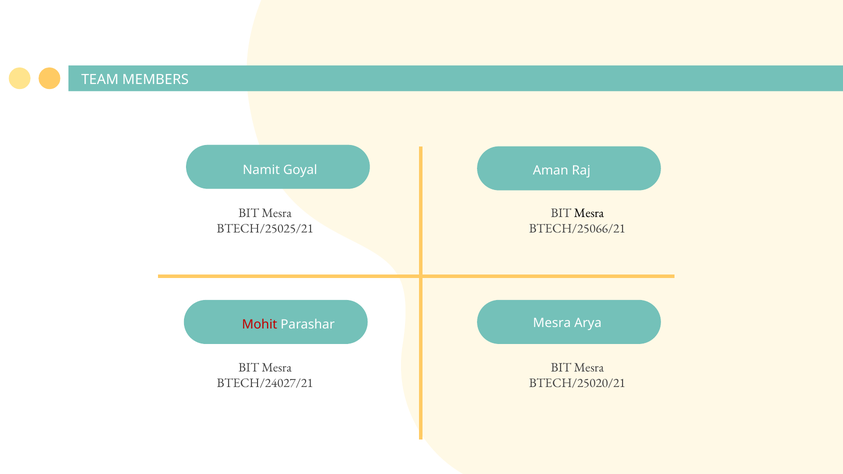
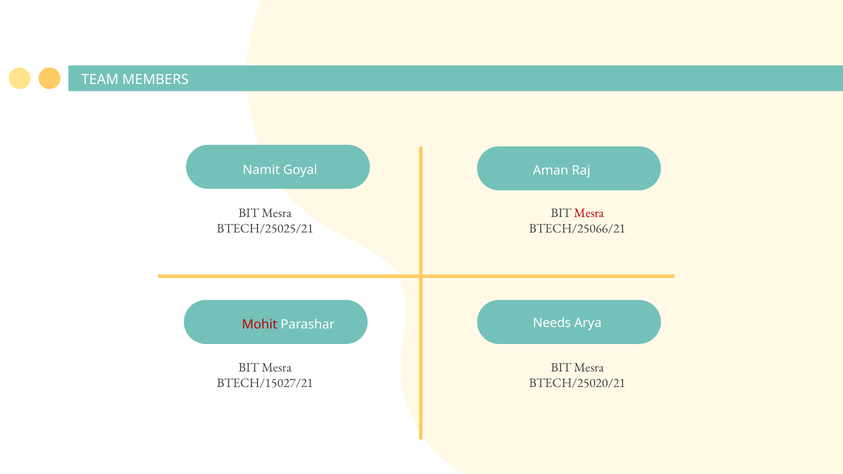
Mesra at (589, 213) colour: black -> red
Parashar Mesra: Mesra -> Needs
BTECH/24027/21: BTECH/24027/21 -> BTECH/15027/21
